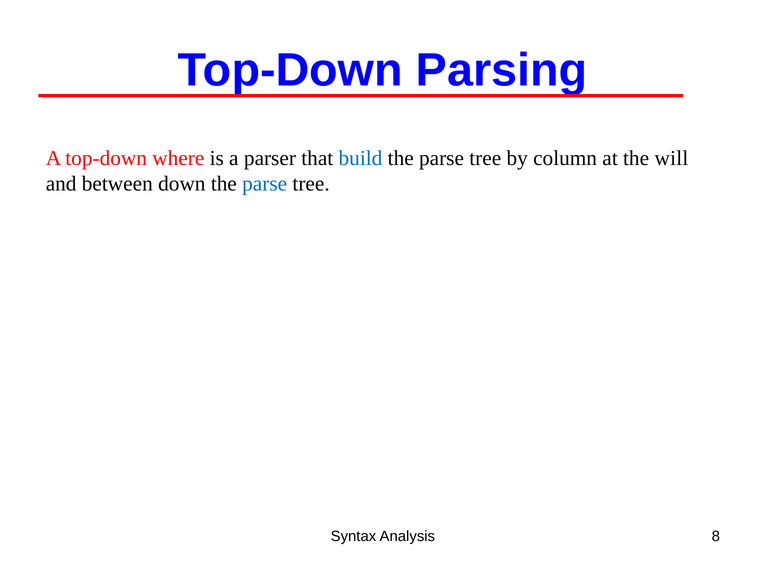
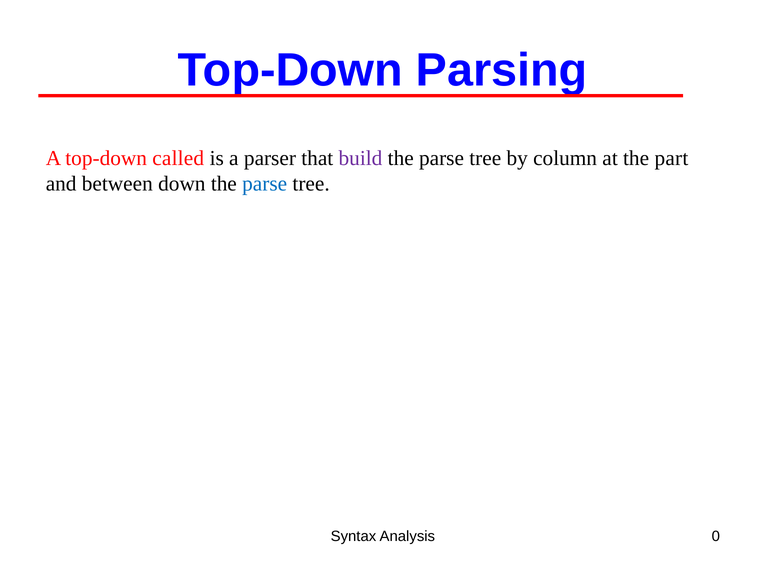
where: where -> called
build colour: blue -> purple
will: will -> part
8: 8 -> 0
